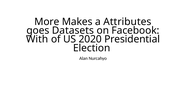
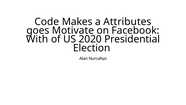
More: More -> Code
Datasets: Datasets -> Motivate
